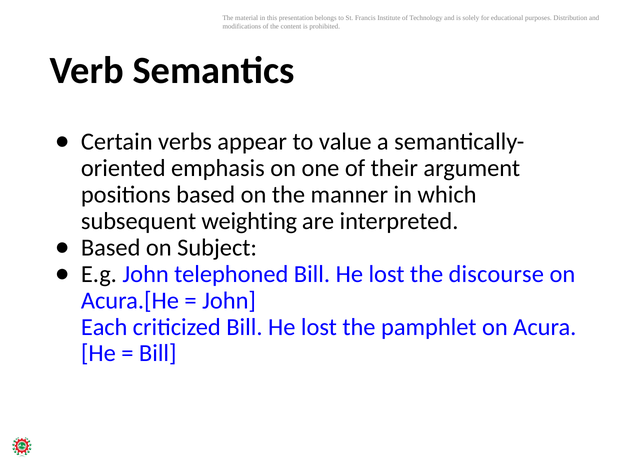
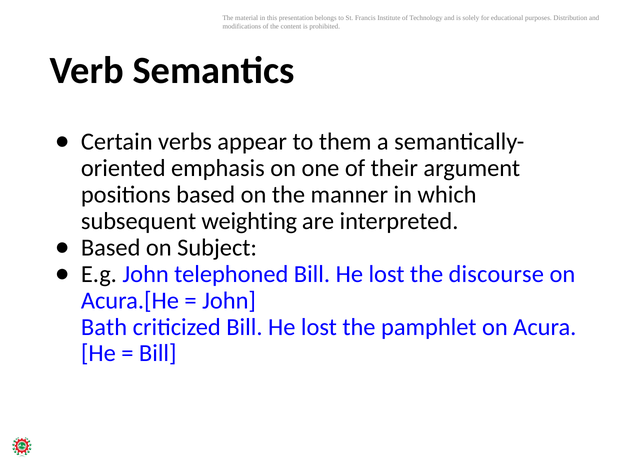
value: value -> them
Each: Each -> Bath
